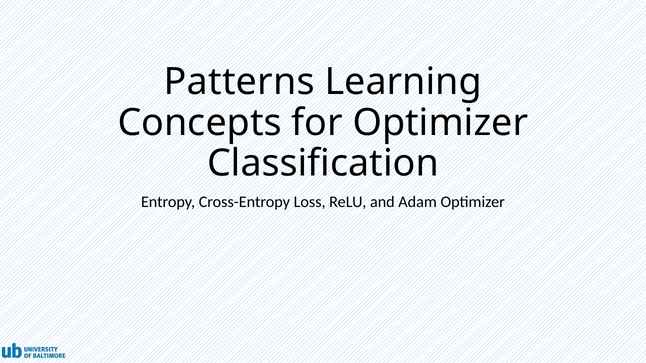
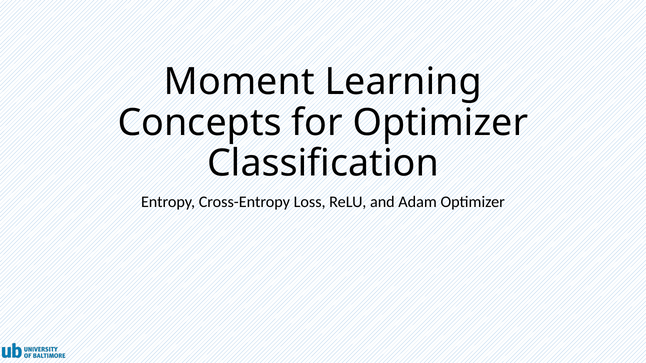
Patterns: Patterns -> Moment
